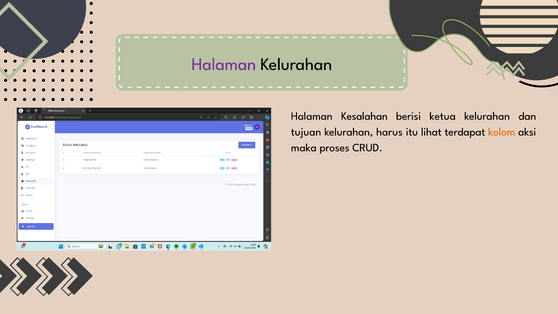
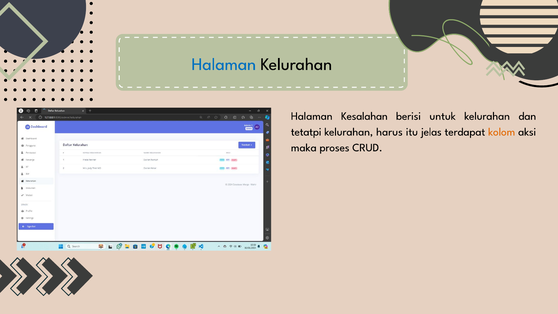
Halaman at (224, 64) colour: purple -> blue
ketua: ketua -> untuk
tujuan: tujuan -> tetatpi
lihat: lihat -> jelas
